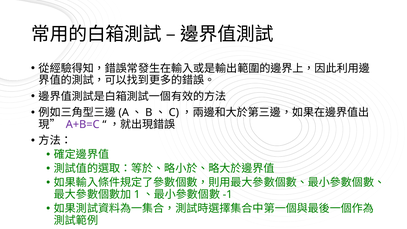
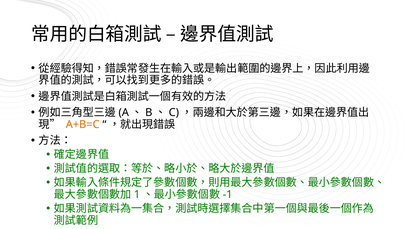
A+B=C colour: purple -> orange
